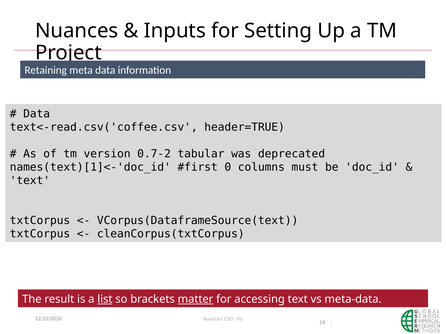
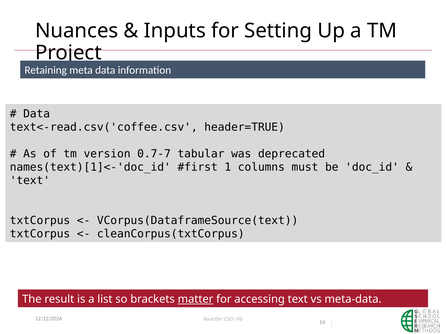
0.7-2: 0.7-2 -> 0.7-7
0: 0 -> 1
list underline: present -> none
